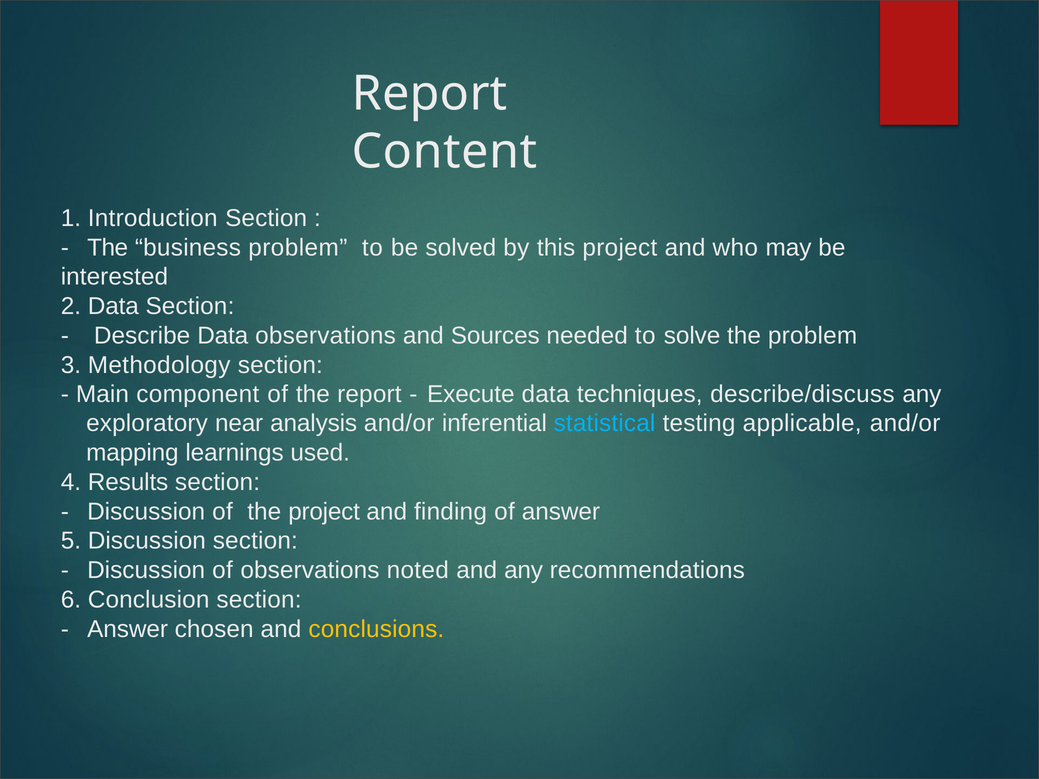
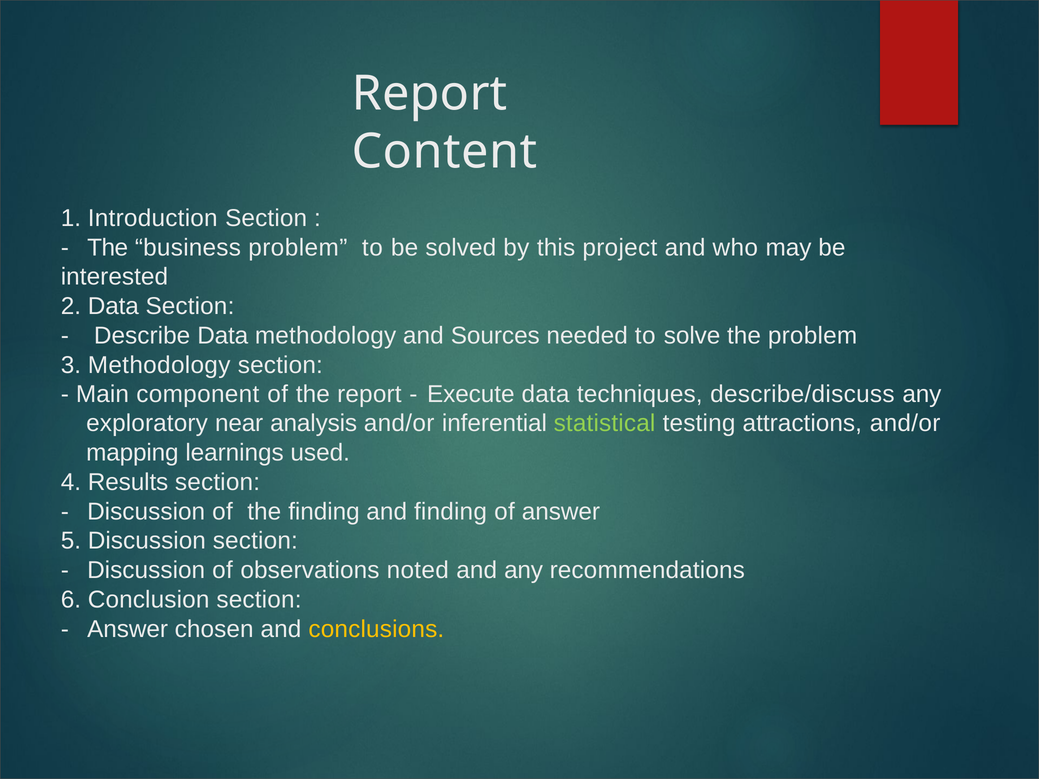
Data observations: observations -> methodology
statistical colour: light blue -> light green
applicable: applicable -> attractions
the project: project -> finding
